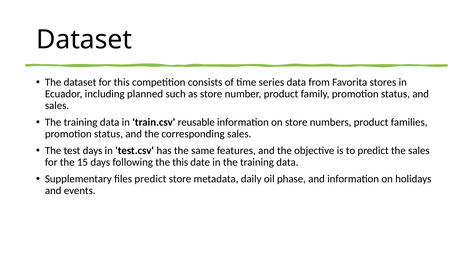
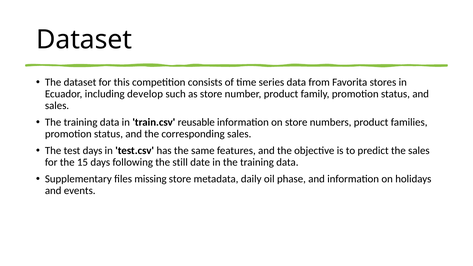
planned: planned -> develop
the this: this -> still
files predict: predict -> missing
